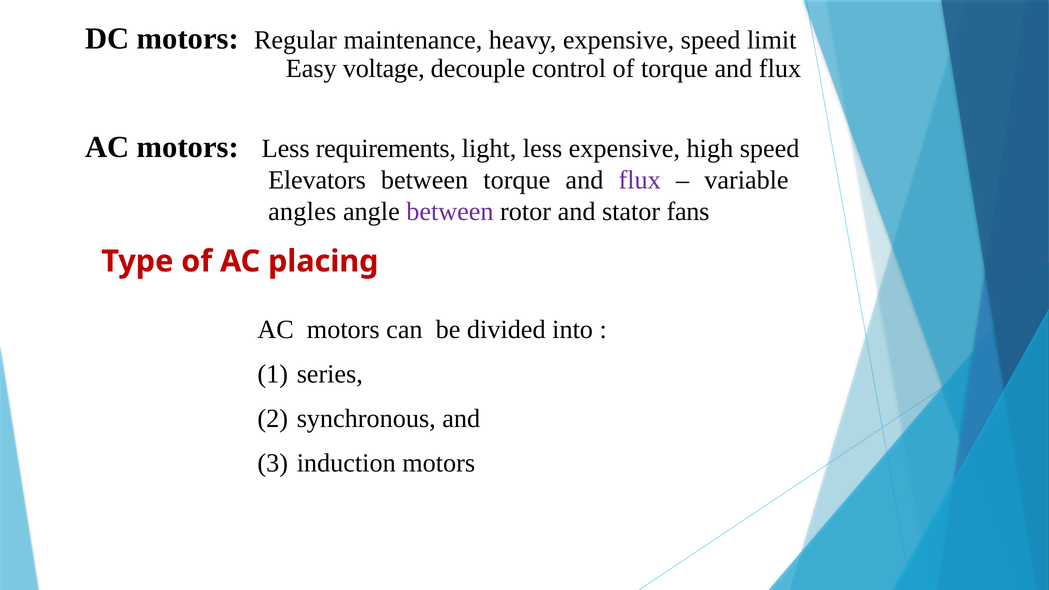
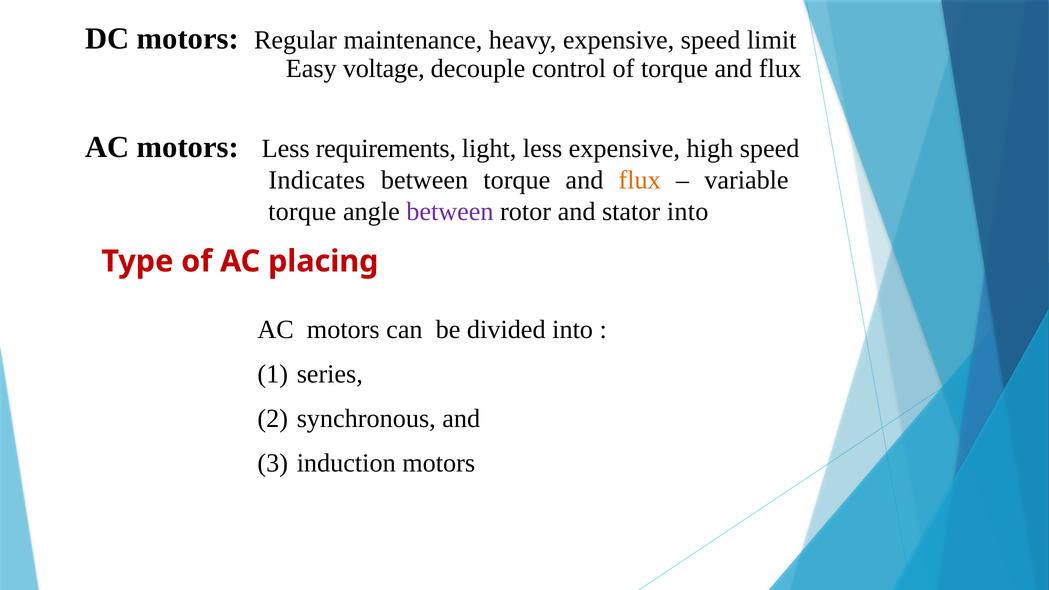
Elevators: Elevators -> Indicates
flux at (640, 180) colour: purple -> orange
angles at (302, 212): angles -> torque
stator fans: fans -> into
